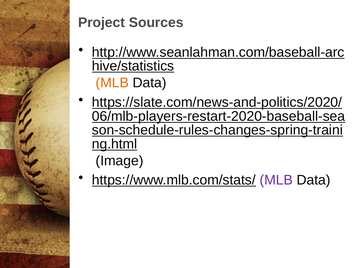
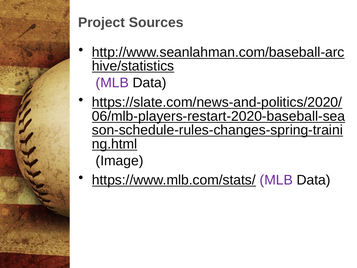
MLB at (112, 83) colour: orange -> purple
